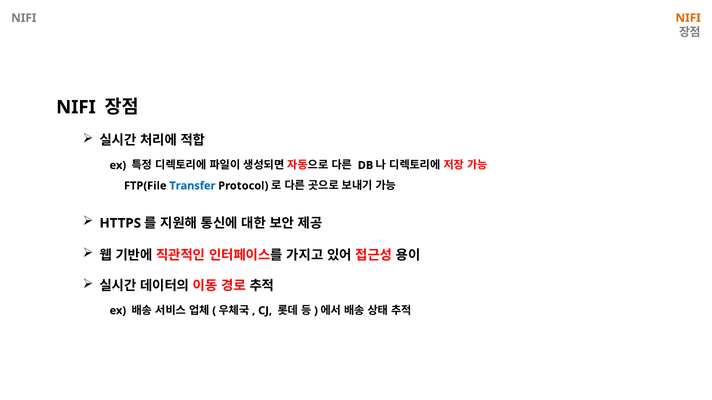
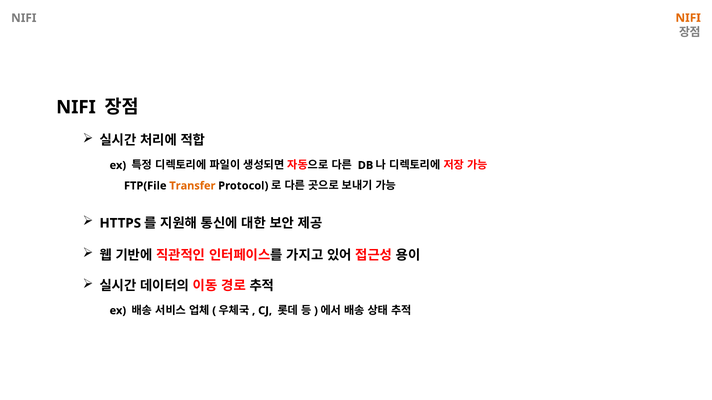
Transfer colour: blue -> orange
